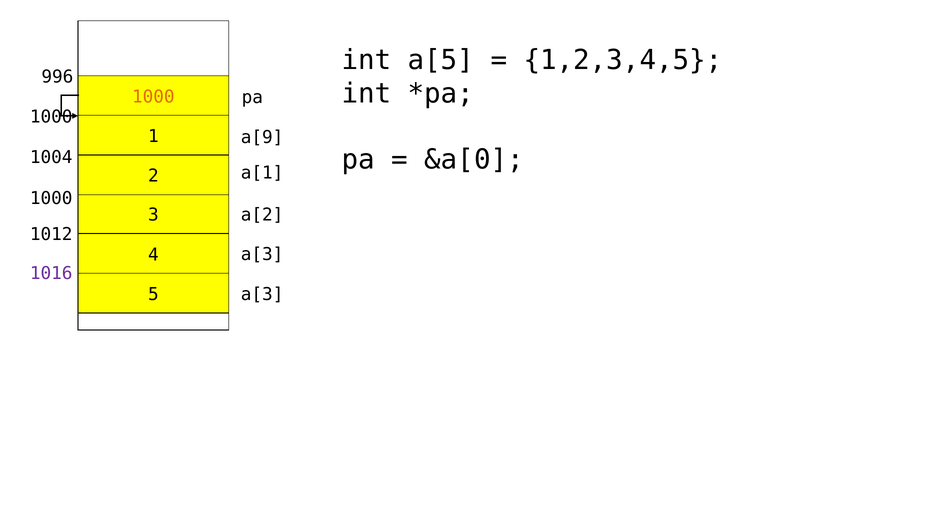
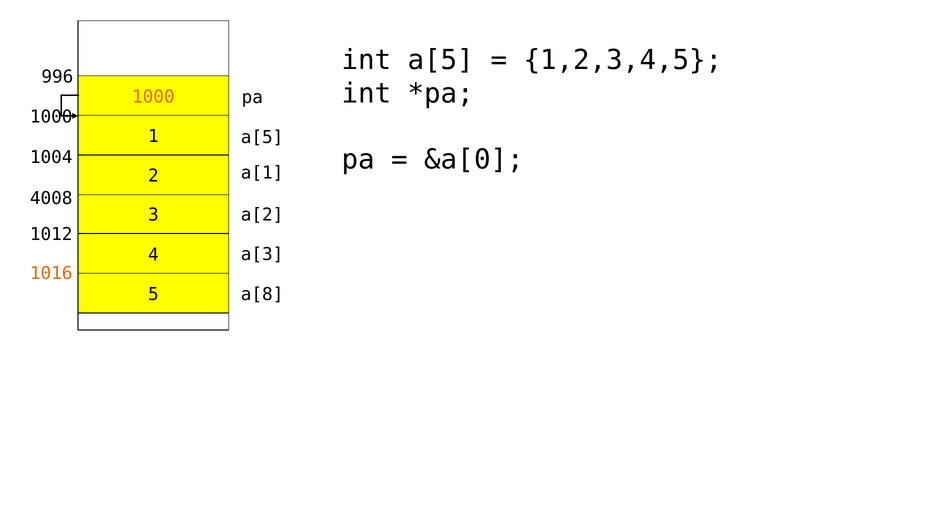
1 a[9: a[9 -> a[5
1000 at (51, 198): 1000 -> 4008
1016 colour: purple -> orange
5 a[3: a[3 -> a[8
